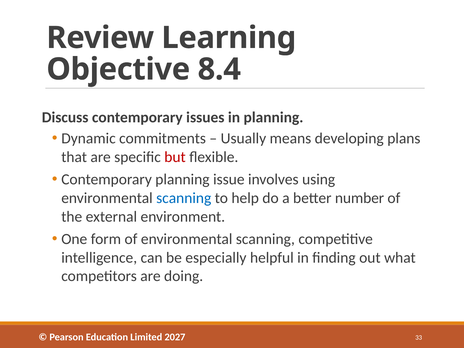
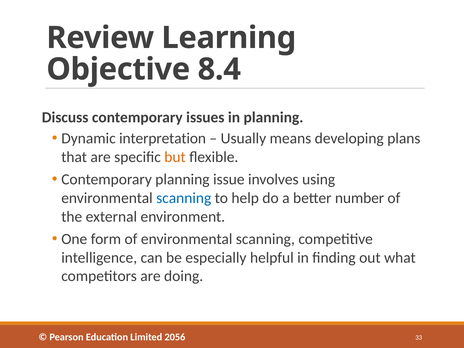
commitments: commitments -> interpretation
but colour: red -> orange
2027: 2027 -> 2056
